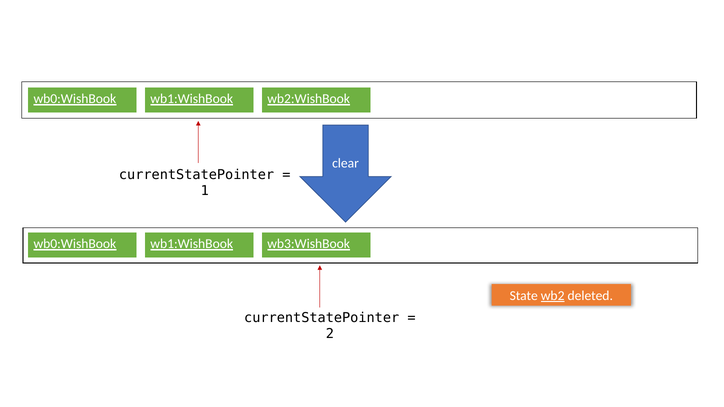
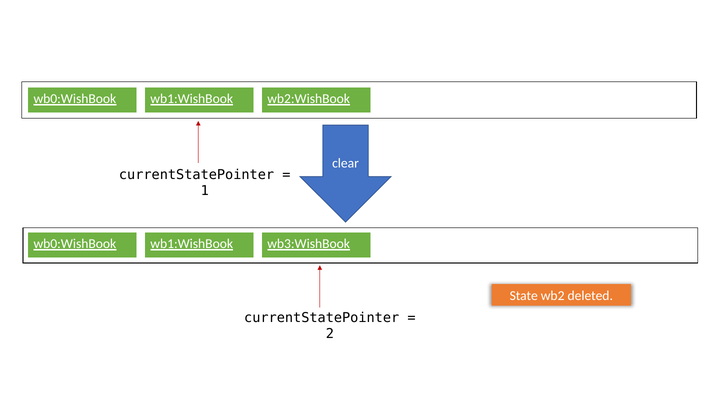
wb2 underline: present -> none
